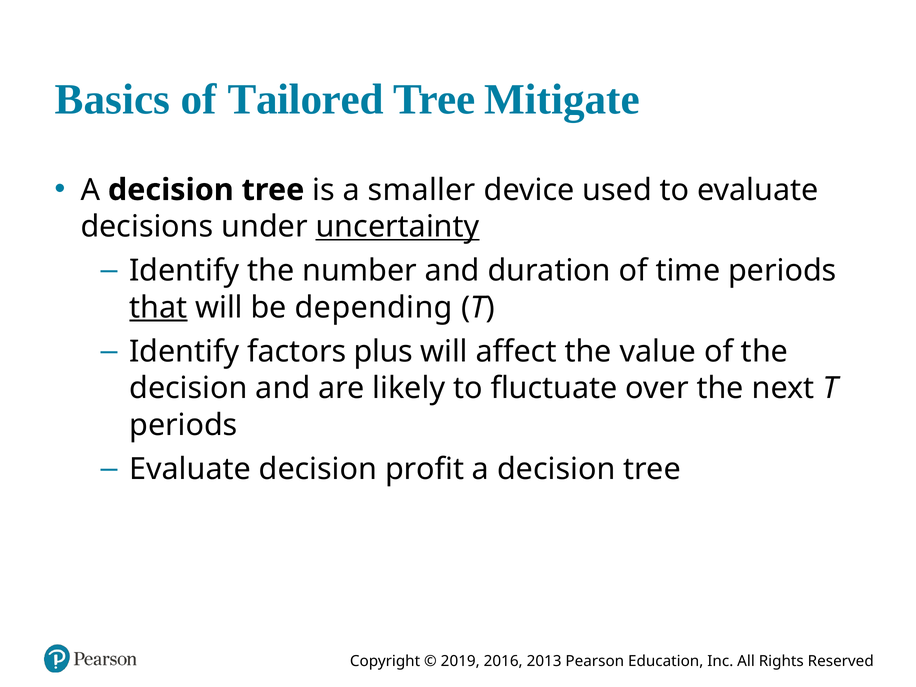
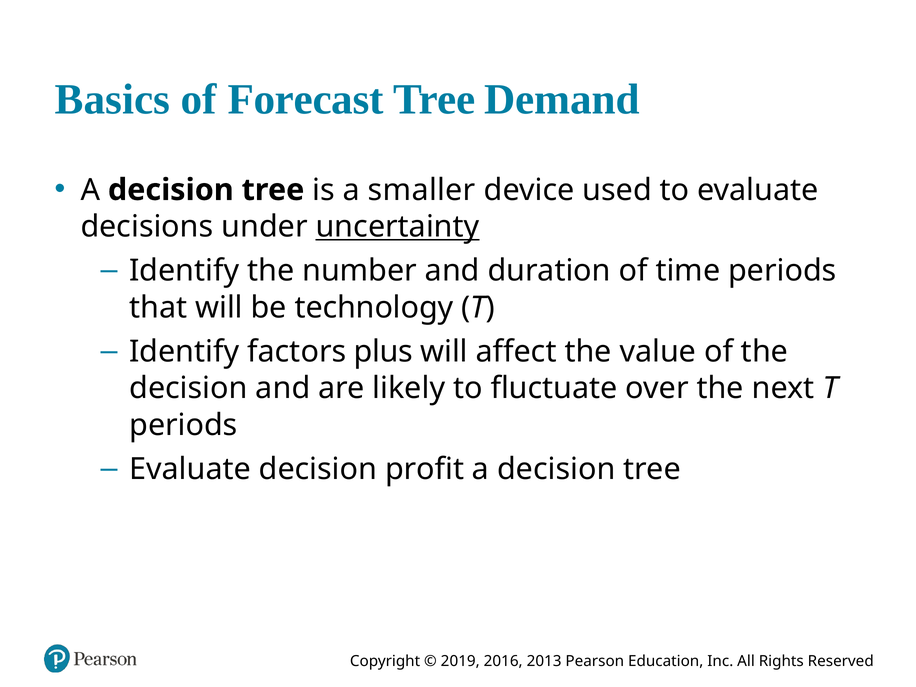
Tailored: Tailored -> Forecast
Mitigate: Mitigate -> Demand
that underline: present -> none
depending: depending -> technology
